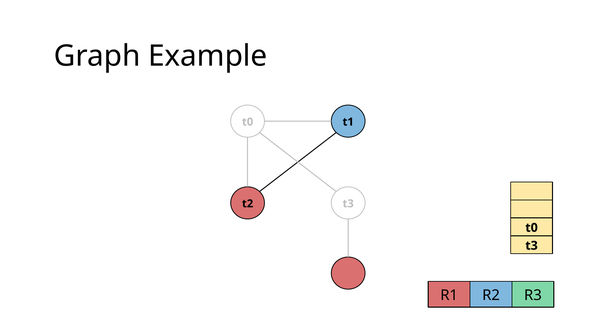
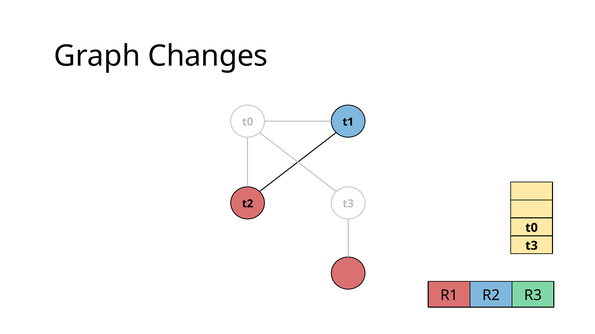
Example: Example -> Changes
